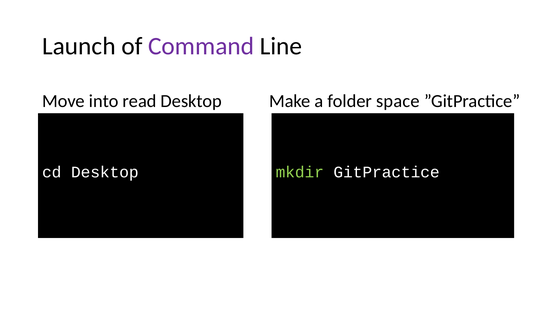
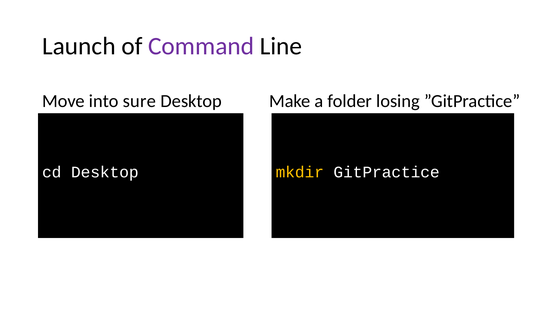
read: read -> sure
space: space -> losing
mkdir colour: light green -> yellow
